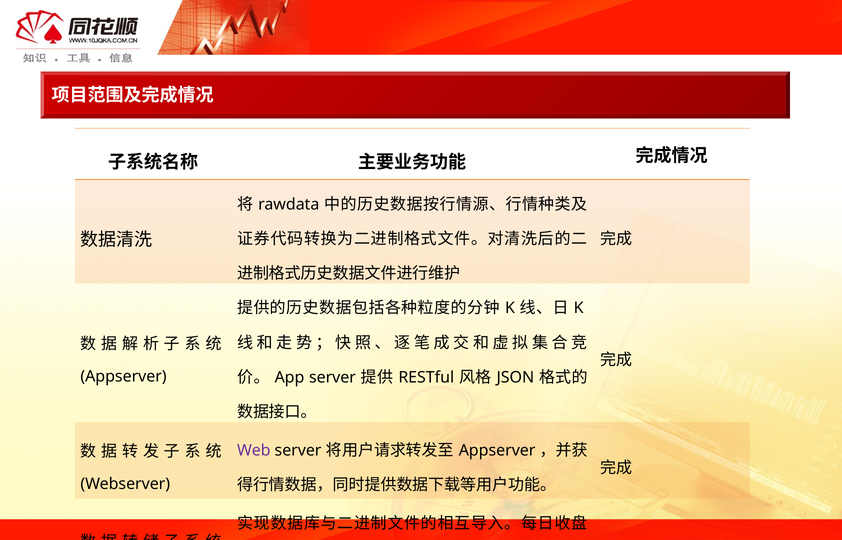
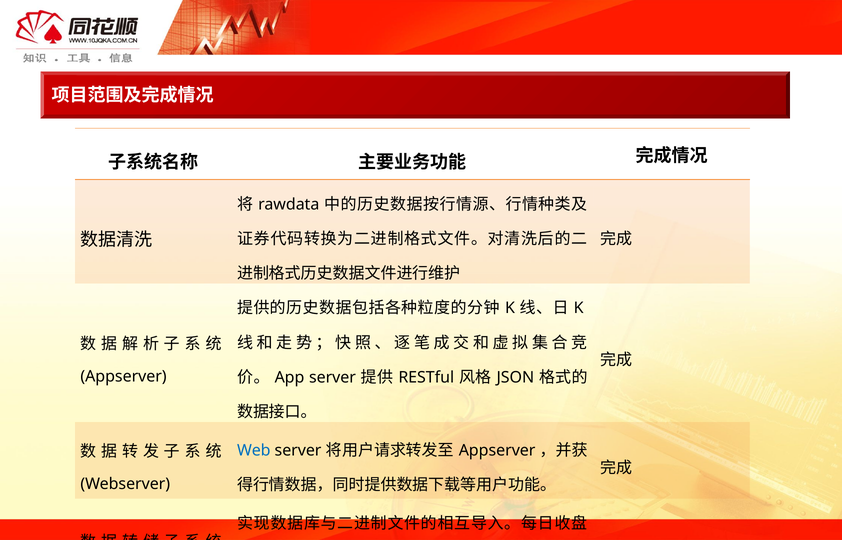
Web colour: purple -> blue
